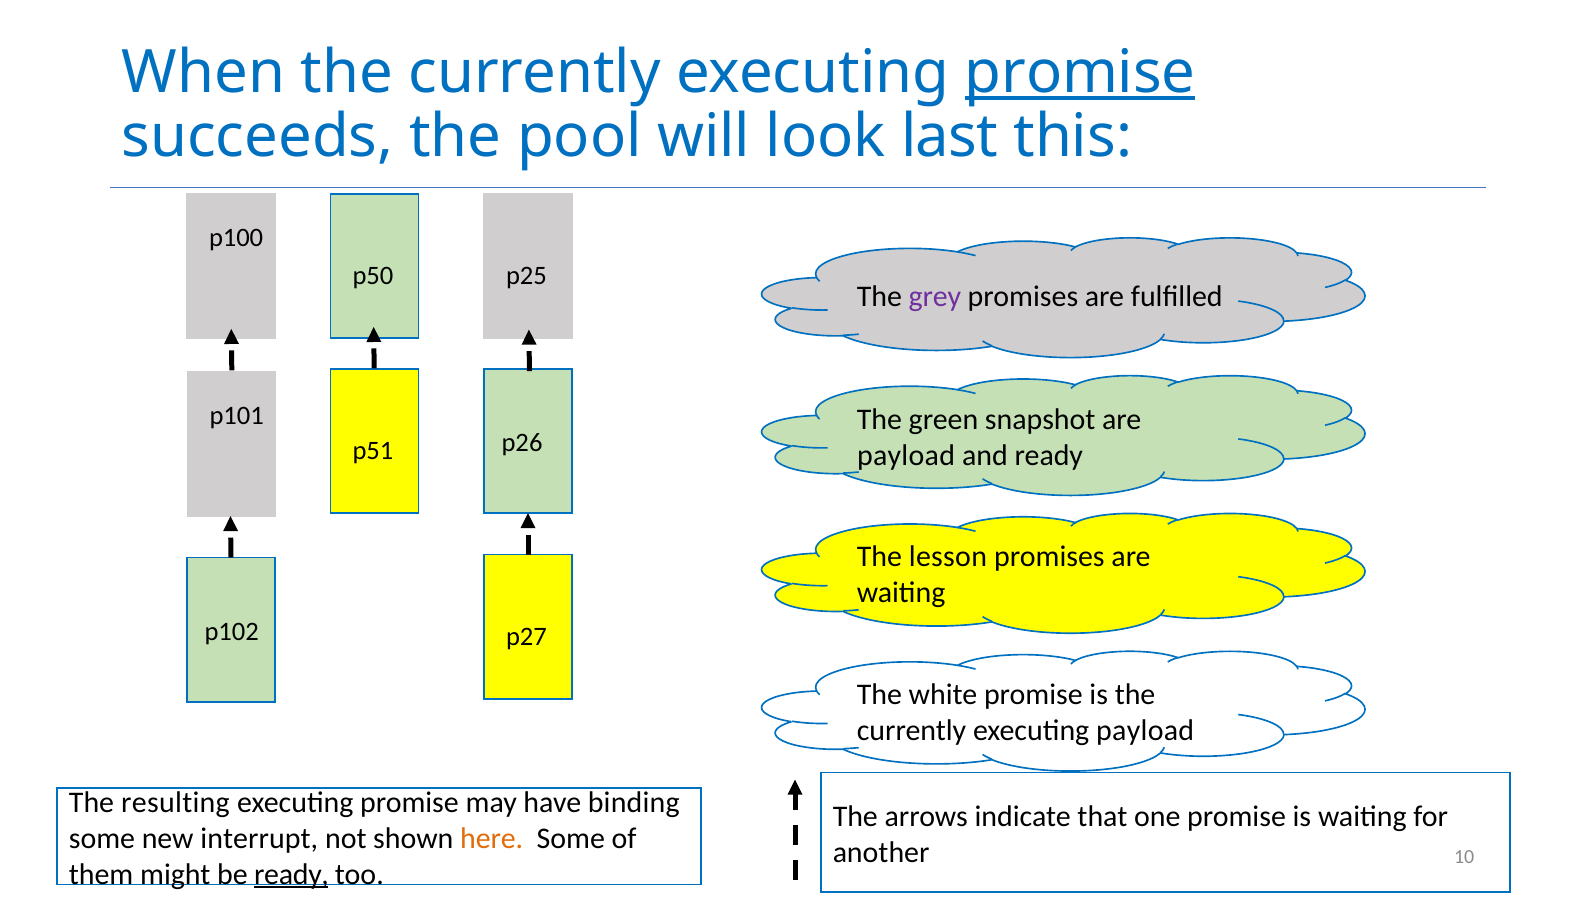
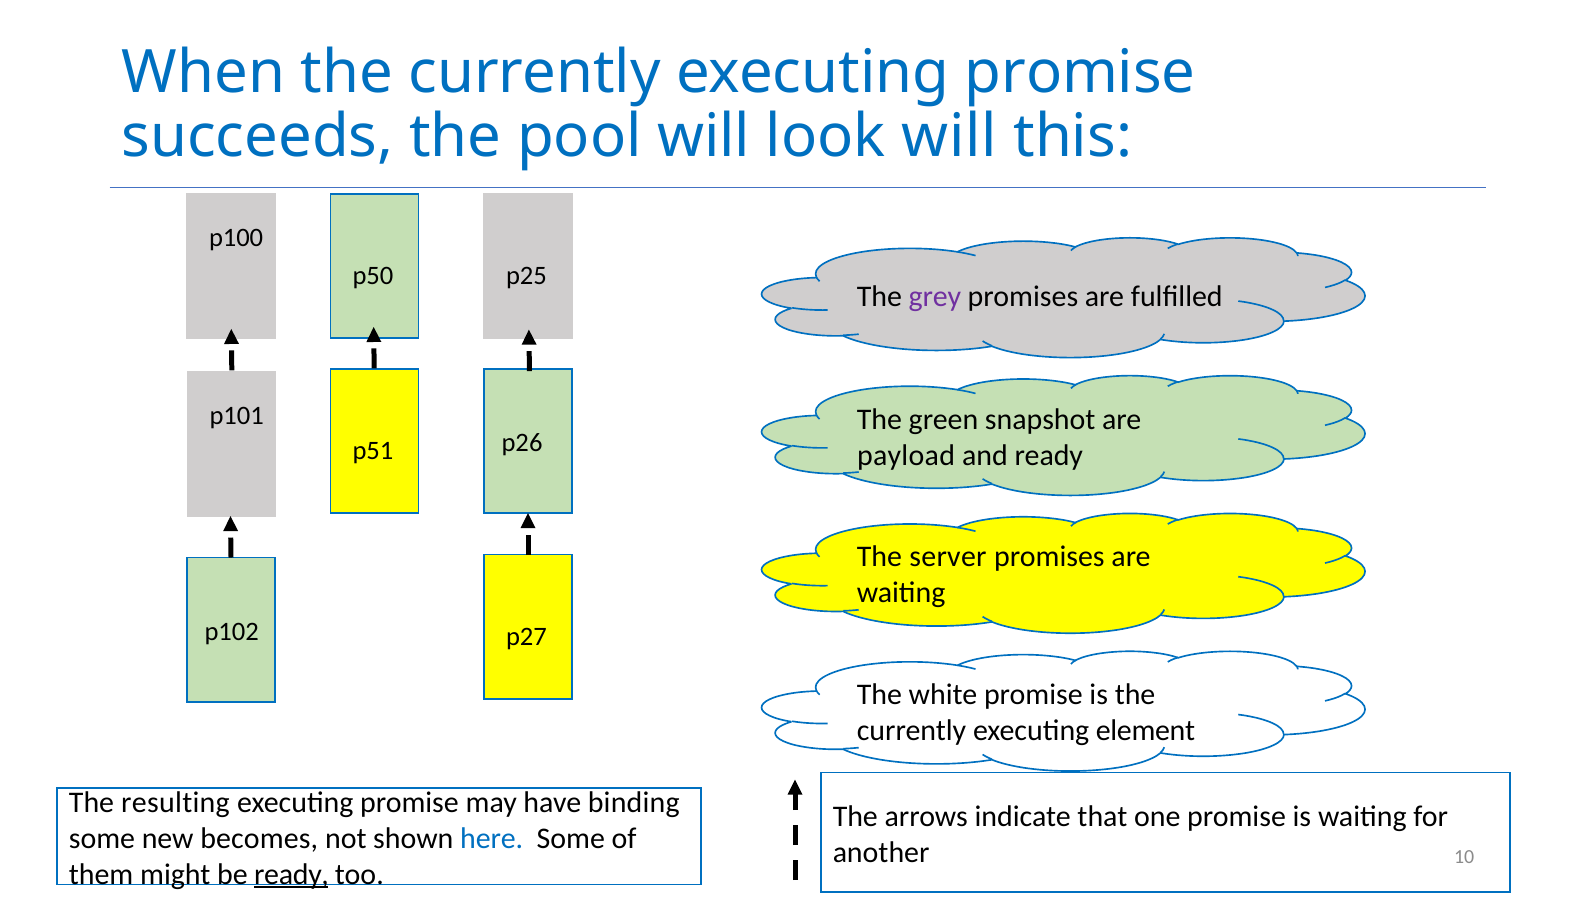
promise at (1080, 73) underline: present -> none
look last: last -> will
lesson: lesson -> server
executing payload: payload -> element
interrupt: interrupt -> becomes
here colour: orange -> blue
